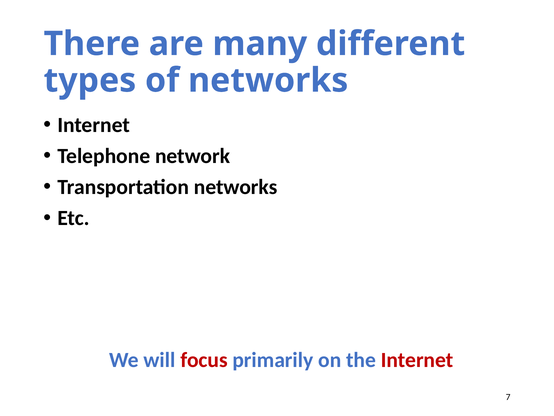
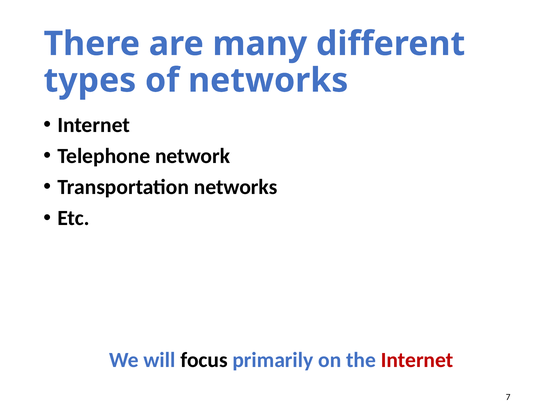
focus colour: red -> black
